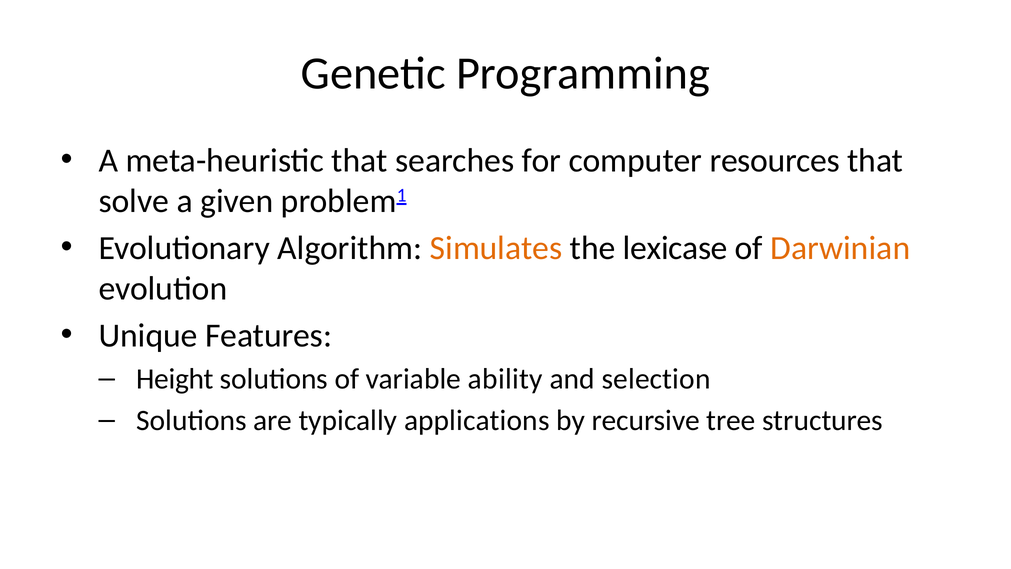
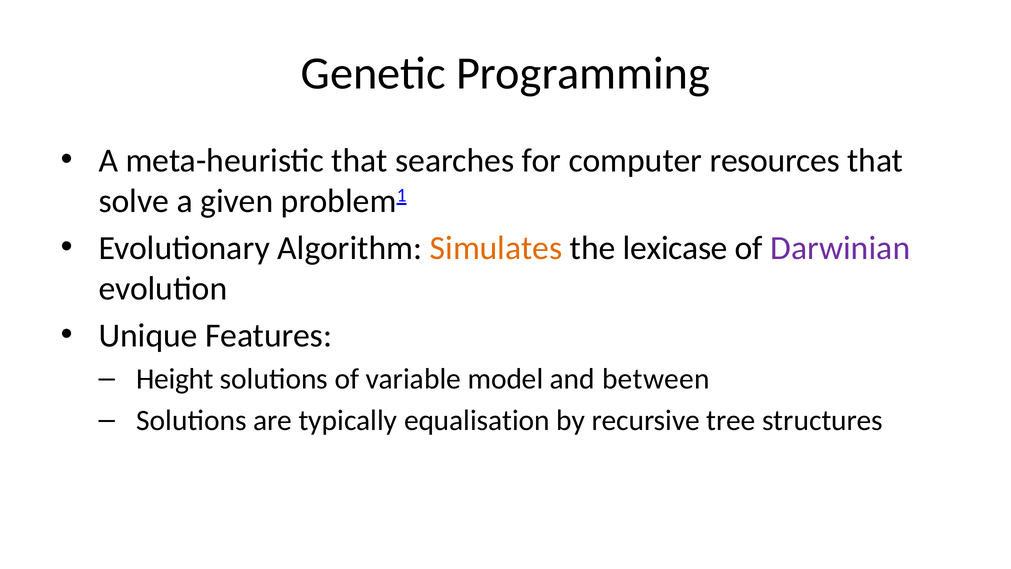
Darwinian colour: orange -> purple
ability: ability -> model
selection: selection -> between
applications: applications -> equalisation
